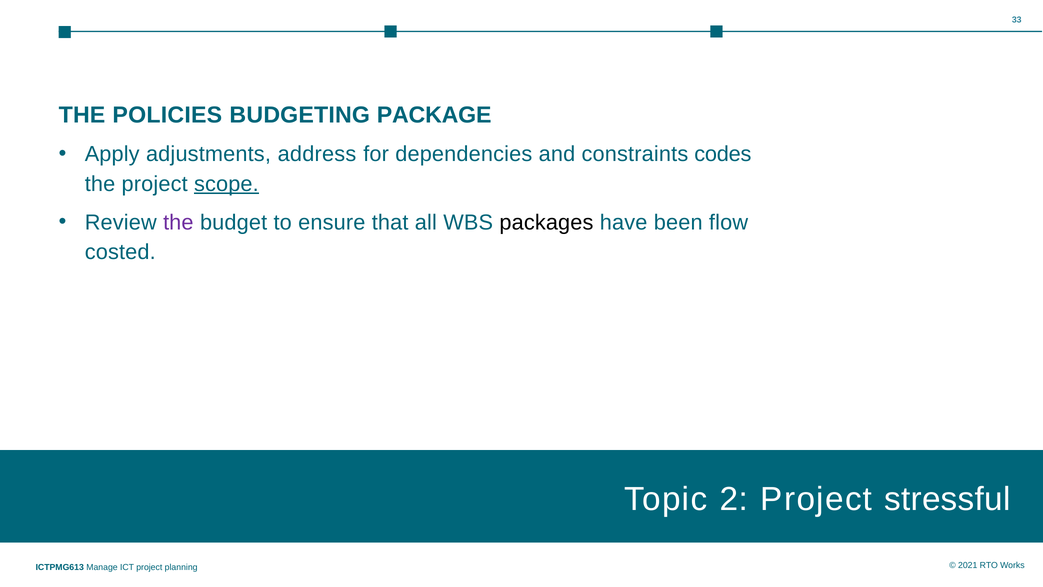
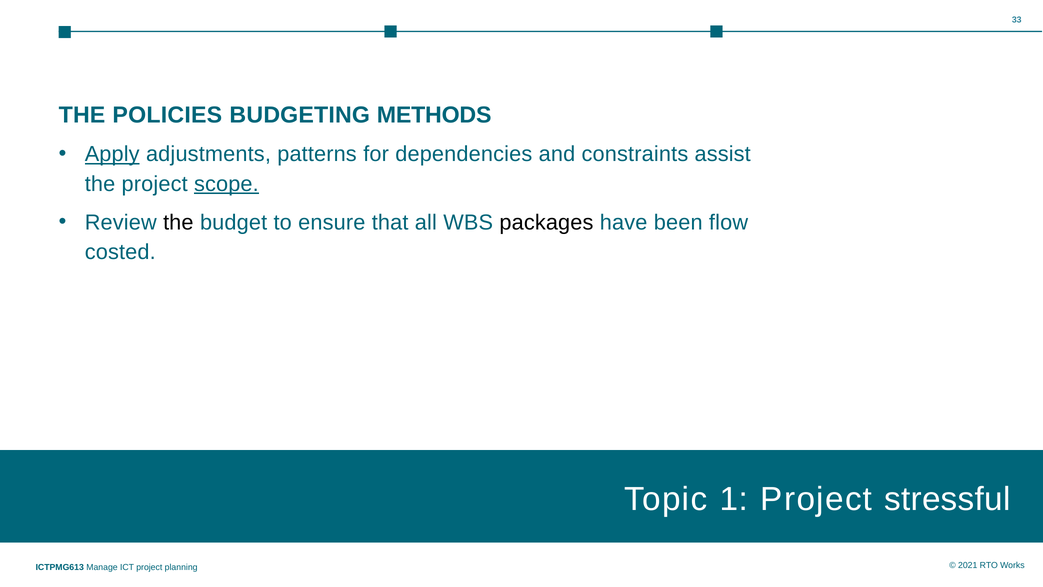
PACKAGE: PACKAGE -> METHODS
Apply underline: none -> present
address: address -> patterns
codes: codes -> assist
the at (178, 222) colour: purple -> black
2 at (734, 499): 2 -> 1
